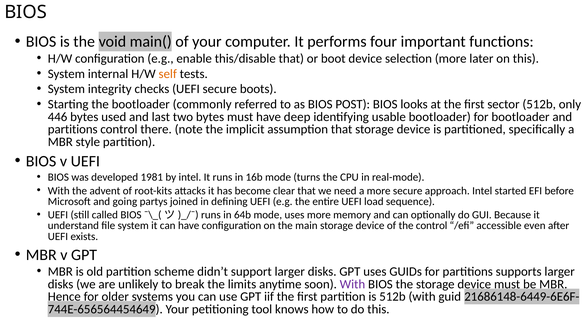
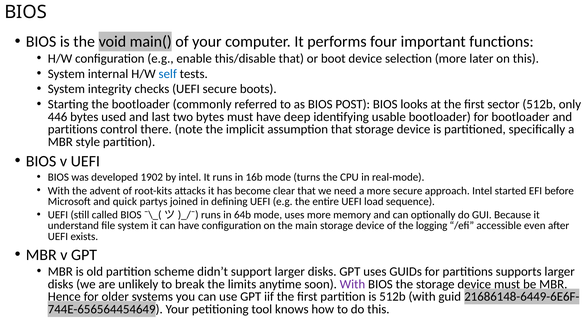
self colour: orange -> blue
1981: 1981 -> 1902
going: going -> quick
the control: control -> logging
